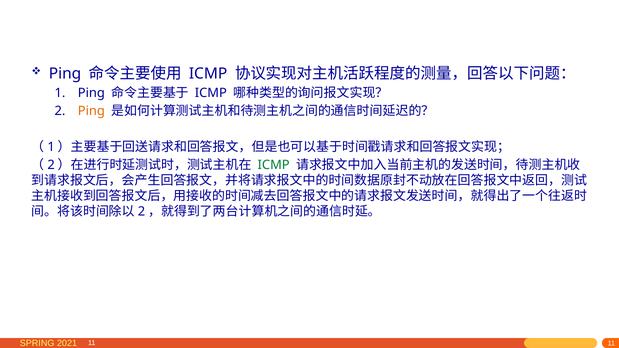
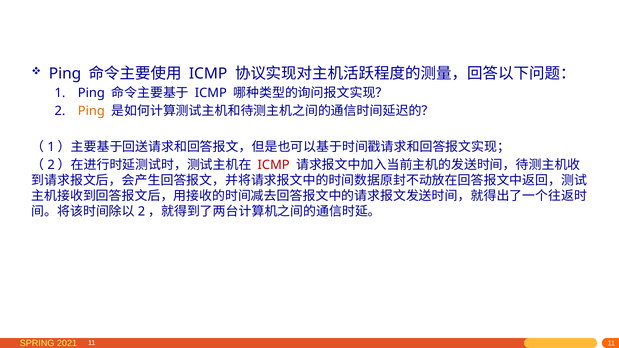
ICMP at (274, 165) colour: green -> red
